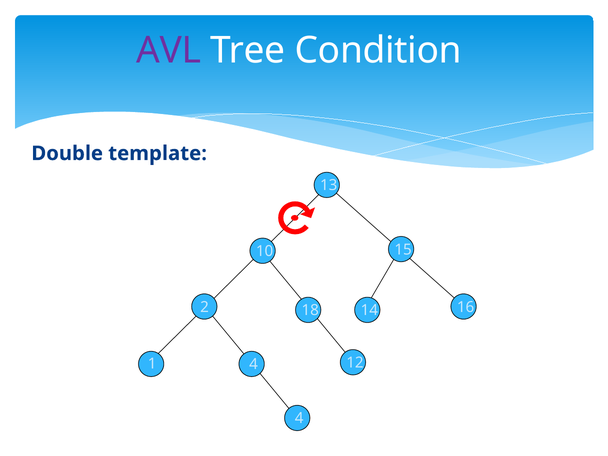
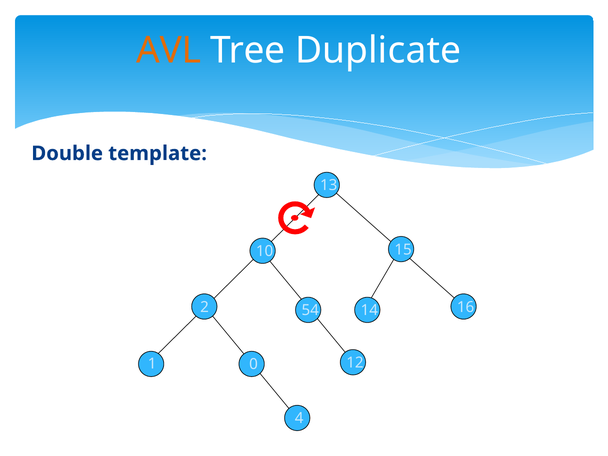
AVL colour: purple -> orange
Condition: Condition -> Duplicate
18: 18 -> 54
1 4: 4 -> 0
